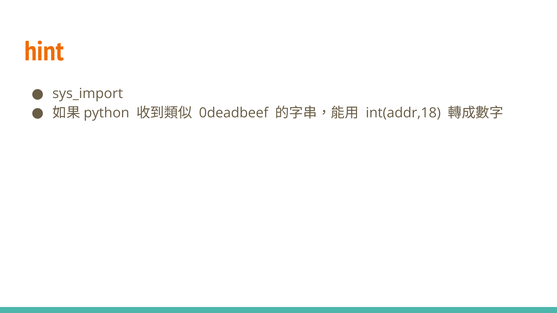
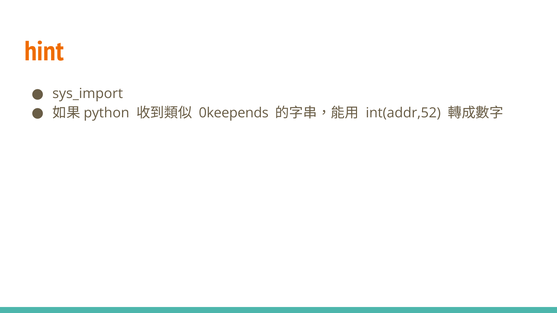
0deadbeef: 0deadbeef -> 0keepends
int(addr,18: int(addr,18 -> int(addr,52
